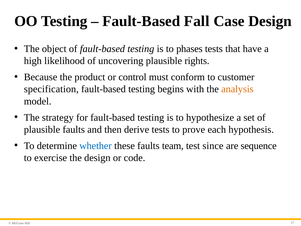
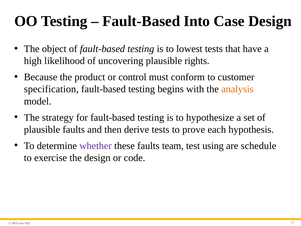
Fall: Fall -> Into
phases: phases -> lowest
whether colour: blue -> purple
since: since -> using
sequence: sequence -> schedule
